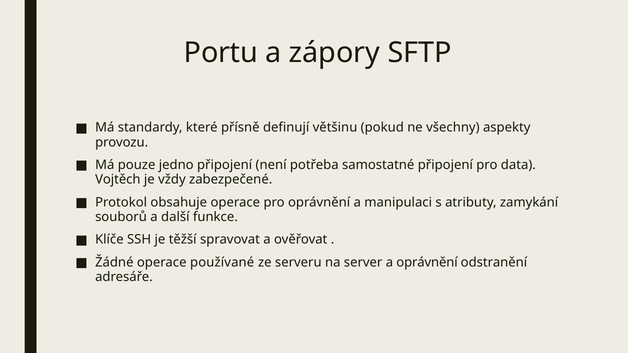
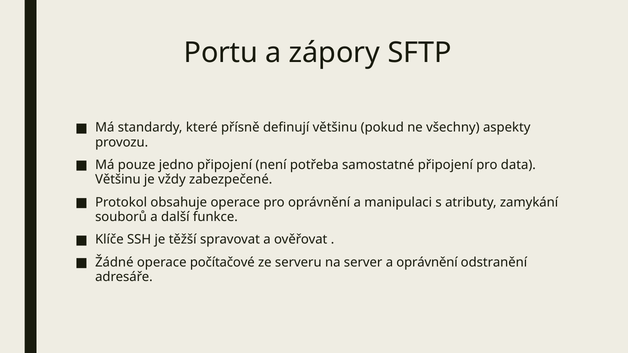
Vojtěch at (118, 180): Vojtěch -> Většinu
používané: používané -> počítačové
